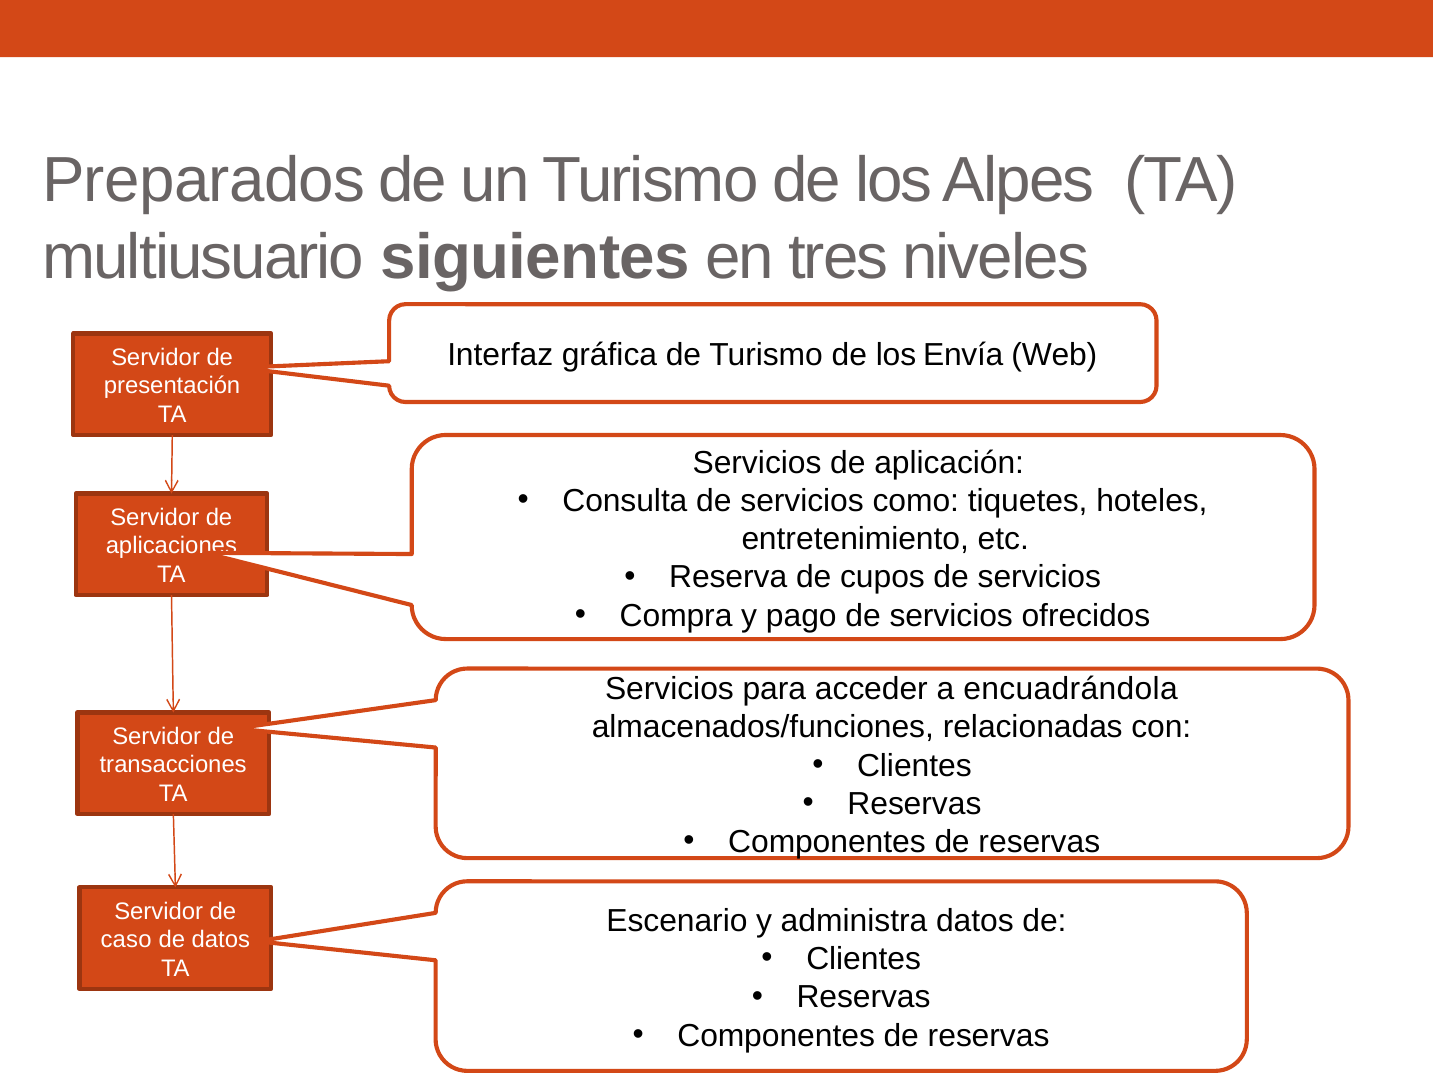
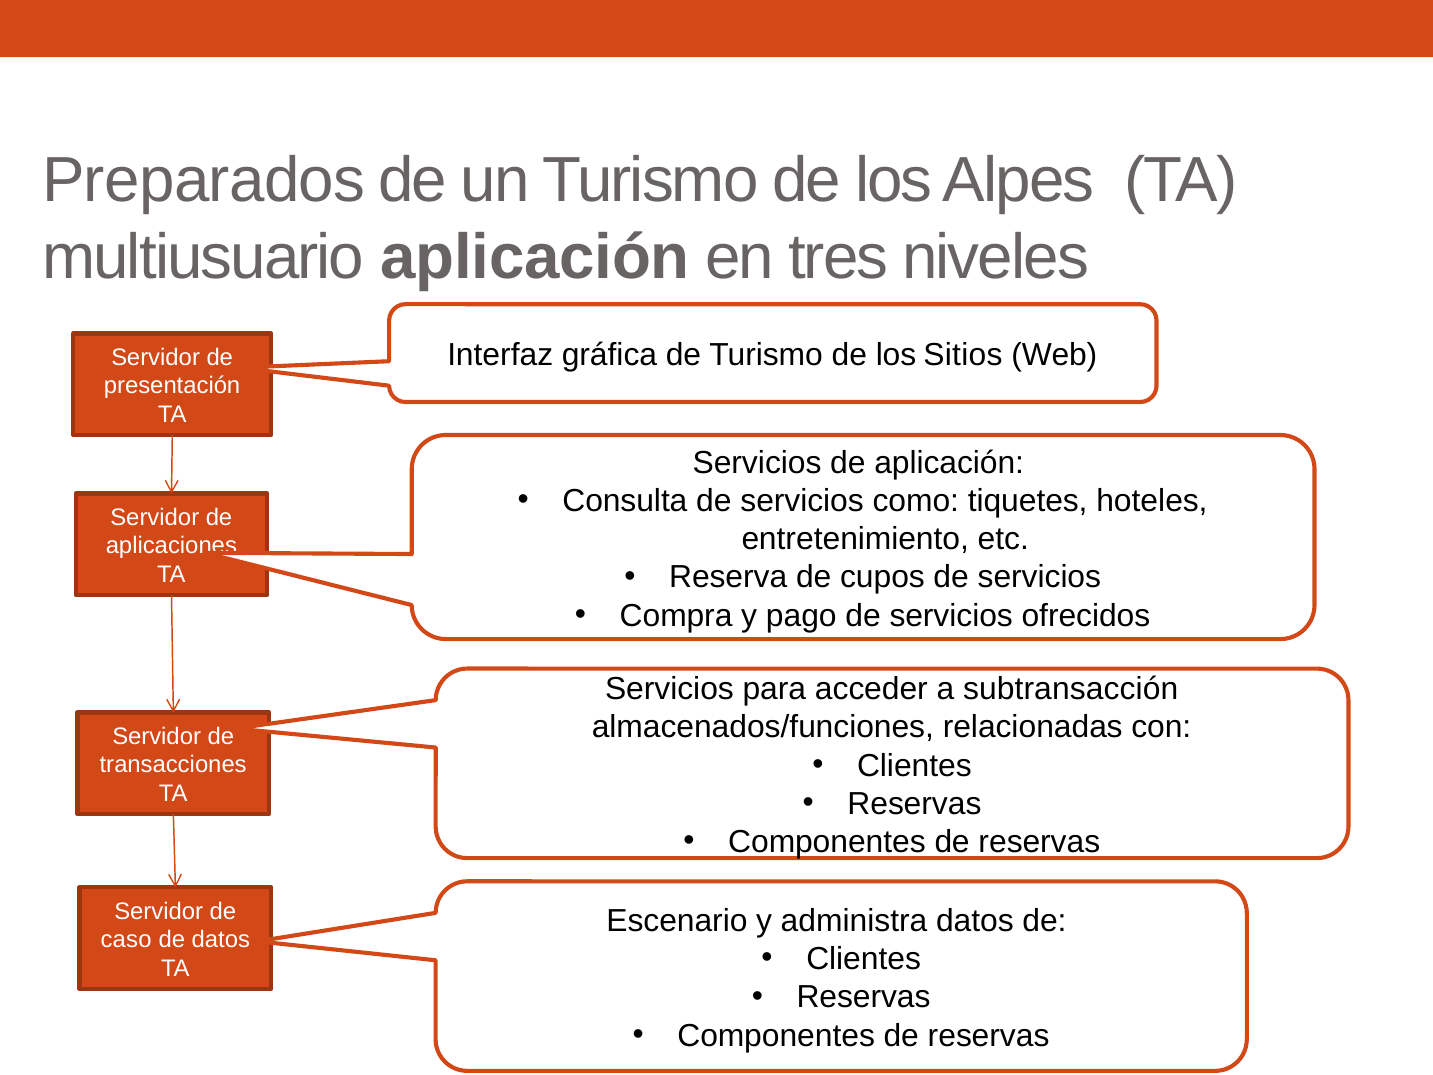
multiusuario siguientes: siguientes -> aplicación
Envía: Envía -> Sitios
encuadrándola: encuadrándola -> subtransacción
